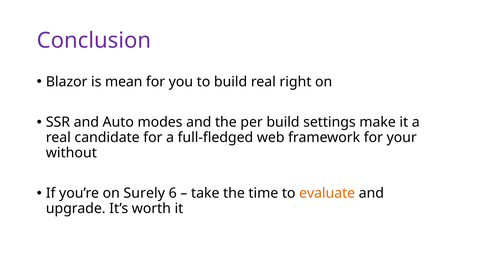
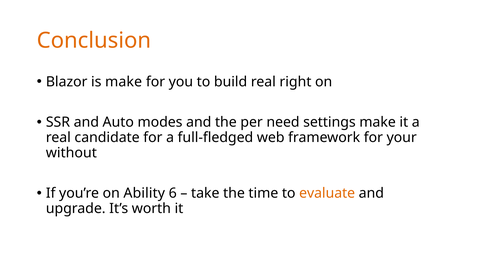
Conclusion colour: purple -> orange
is mean: mean -> make
per build: build -> need
Surely: Surely -> Ability
